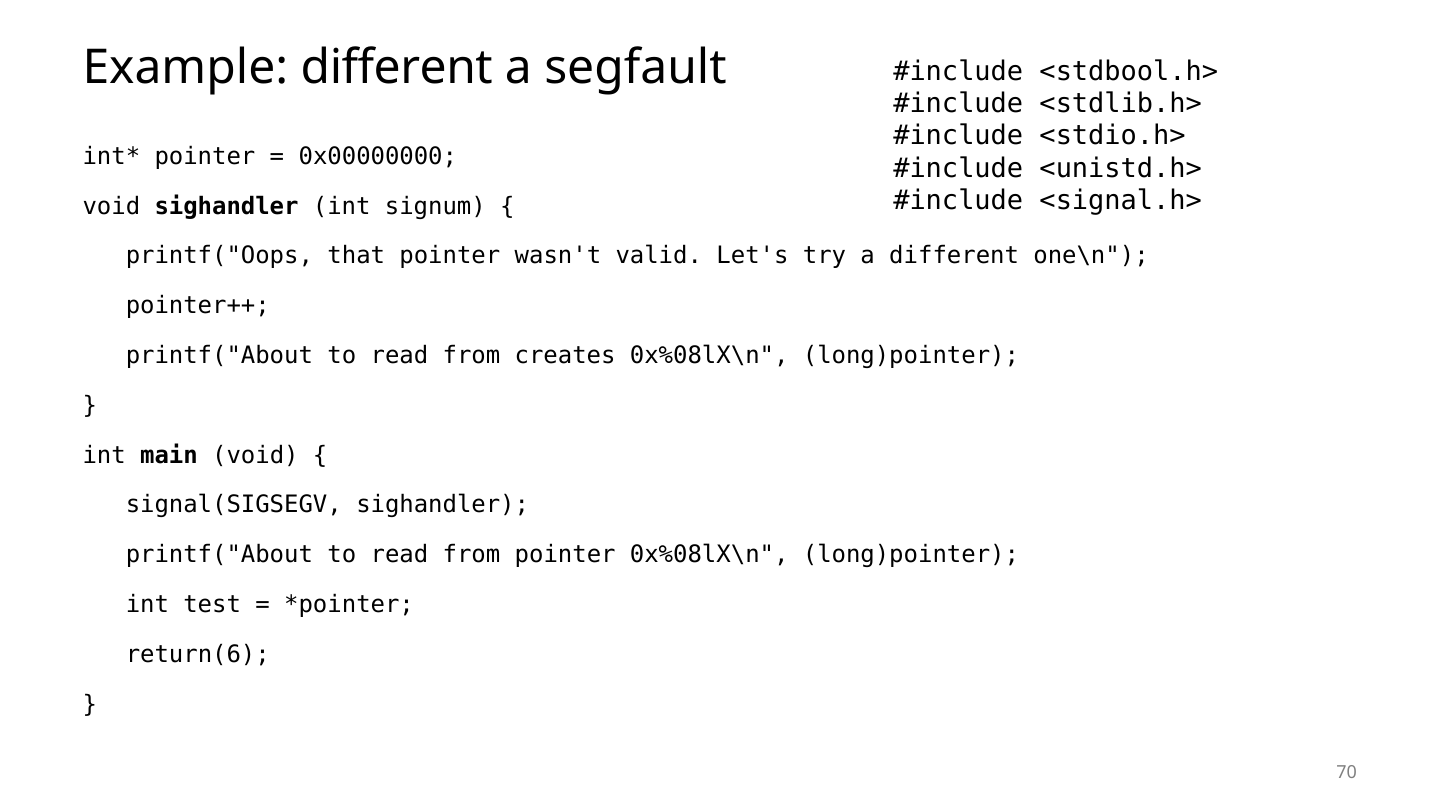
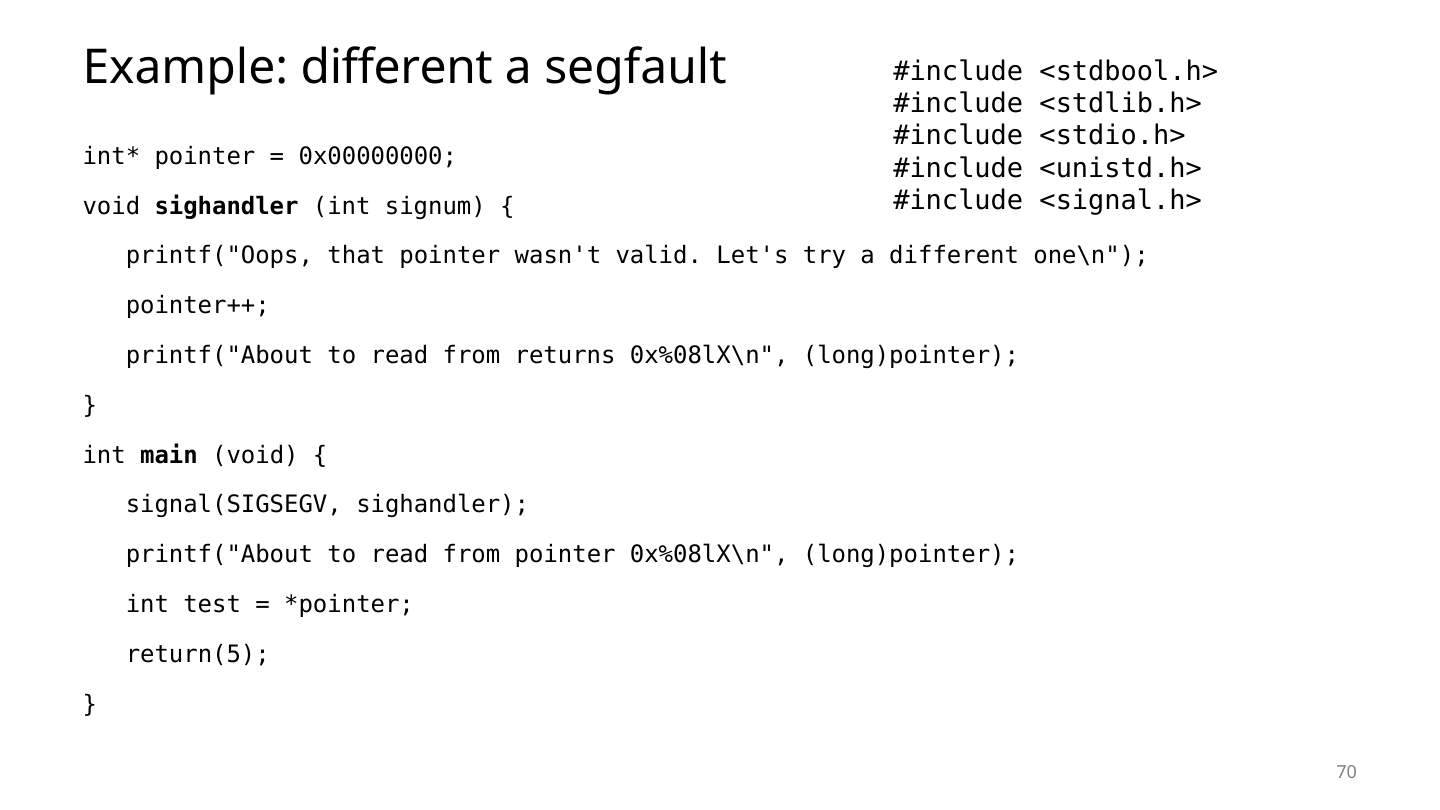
creates: creates -> returns
return(6: return(6 -> return(5
